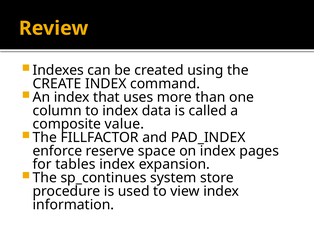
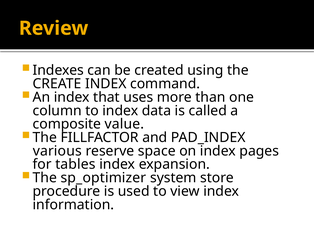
enforce: enforce -> various
sp_continues: sp_continues -> sp_optimizer
